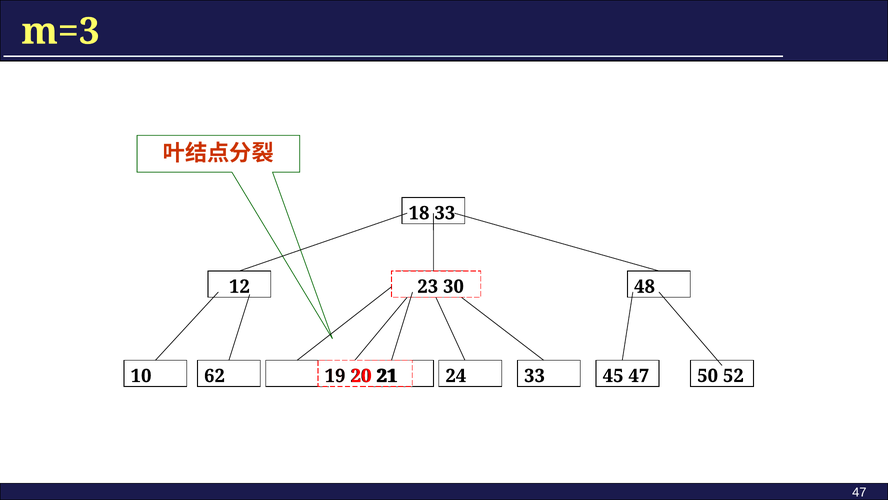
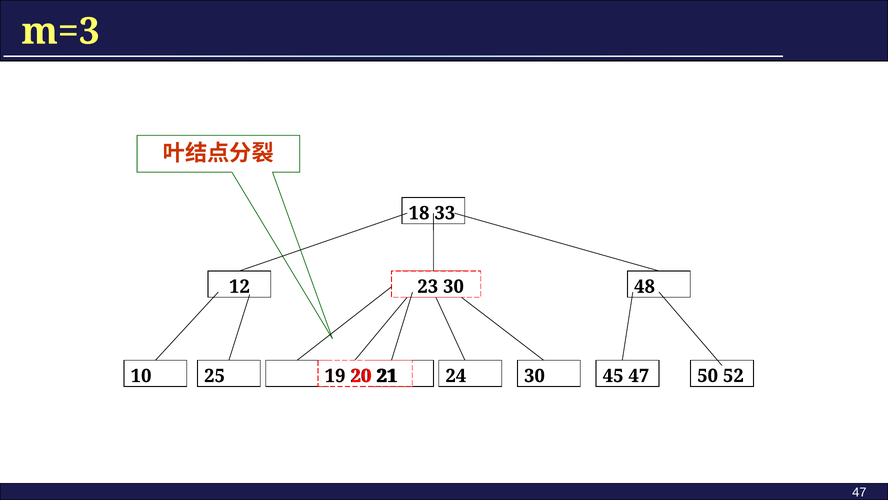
62: 62 -> 25
24 33: 33 -> 30
